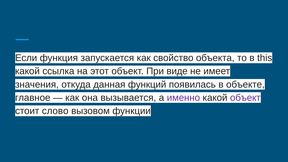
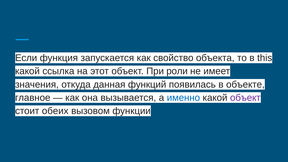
виде: виде -> роли
именно colour: purple -> blue
слово: слово -> обеих
